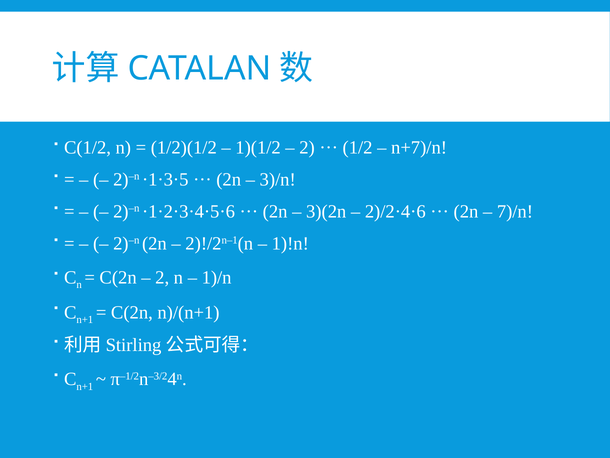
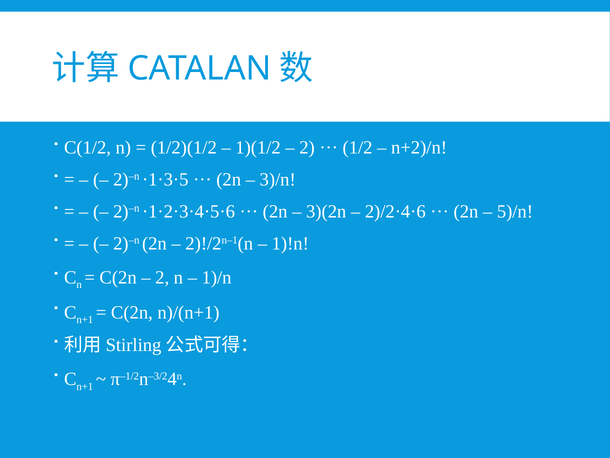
n+7)/n: n+7)/n -> n+2)/n
7)/n: 7)/n -> 5)/n
